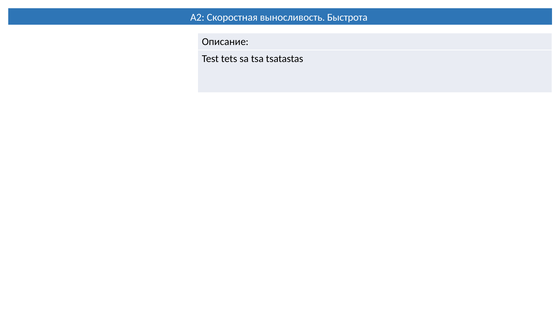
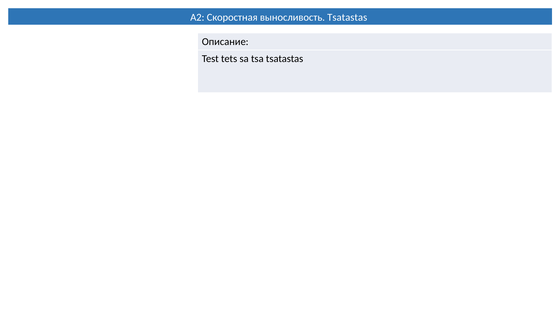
выносливость Быстрота: Быстрота -> Tsatastas
